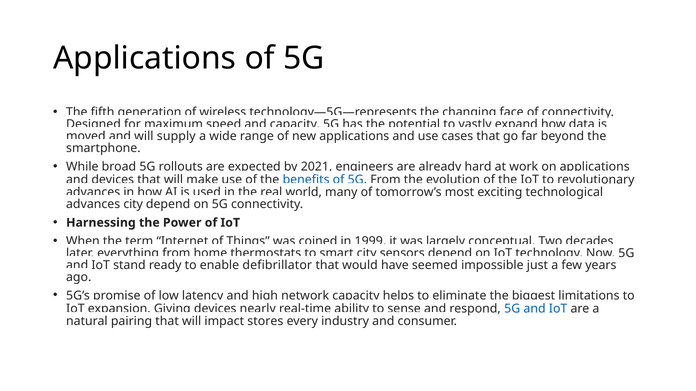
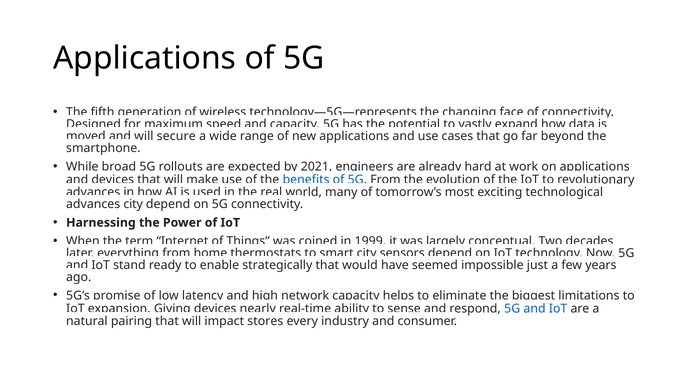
supply: supply -> secure
defibrillator: defibrillator -> strategically
